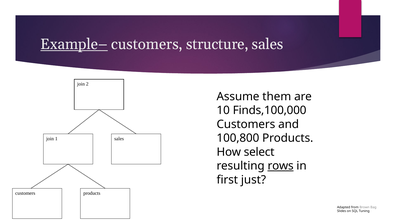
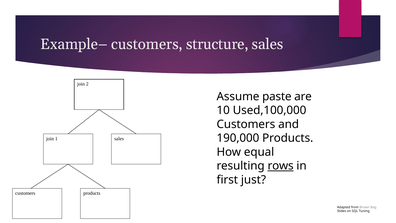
Example– underline: present -> none
them: them -> paste
Finds,100,000: Finds,100,000 -> Used,100,000
100,800: 100,800 -> 190,000
select: select -> equal
